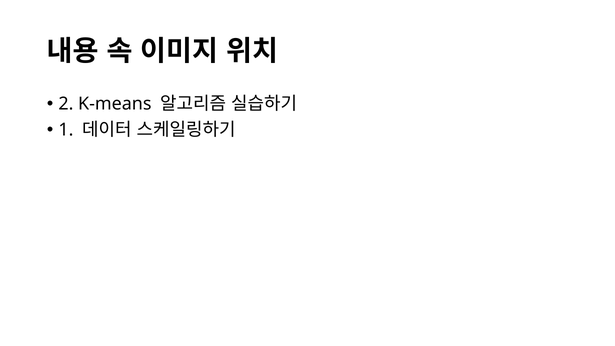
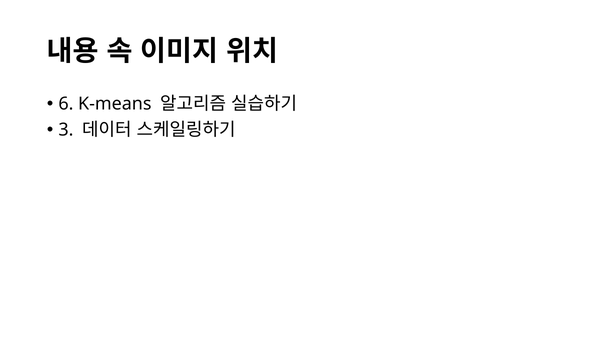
2: 2 -> 6
1: 1 -> 3
